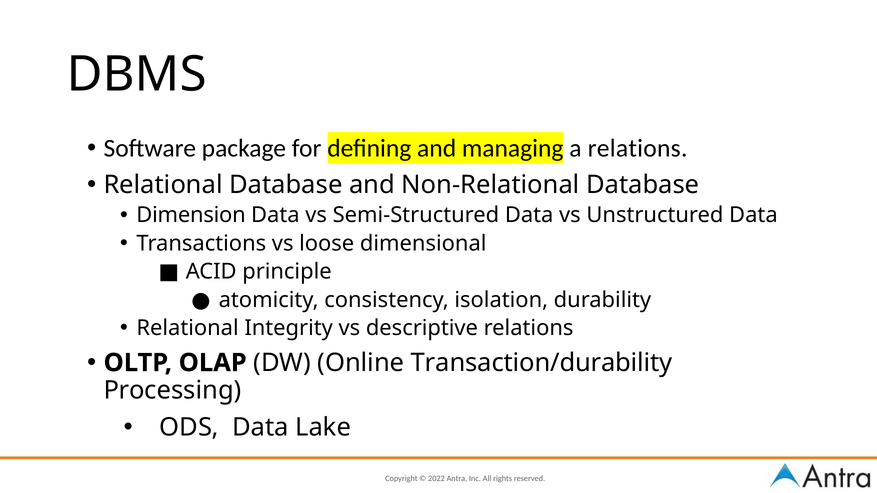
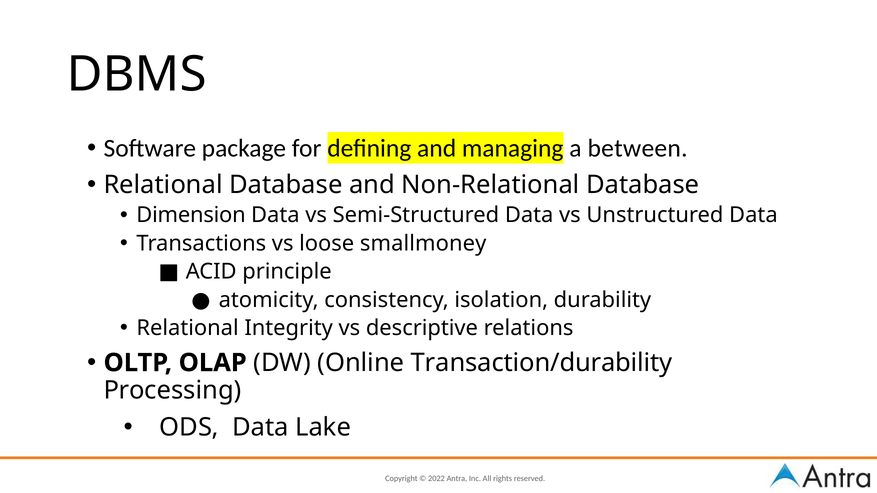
a relations: relations -> between
dimensional: dimensional -> smallmoney
